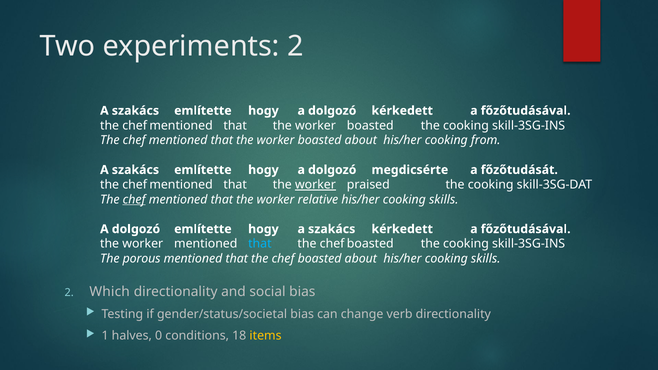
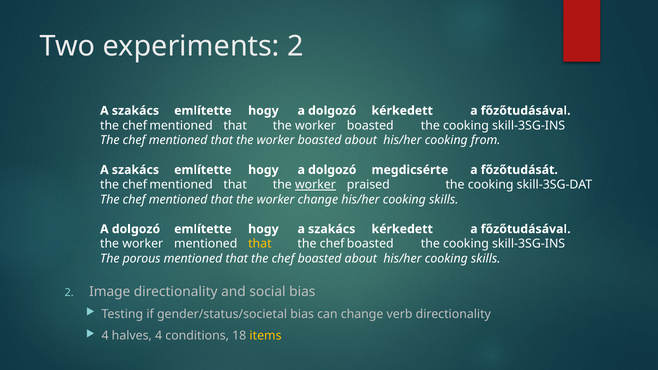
chef at (134, 200) underline: present -> none
worker relative: relative -> change
that at (260, 244) colour: light blue -> yellow
Which: Which -> Image
1 at (105, 336): 1 -> 4
halves 0: 0 -> 4
